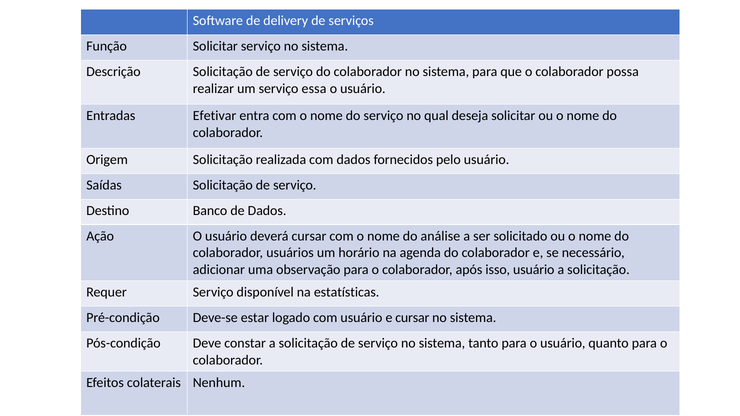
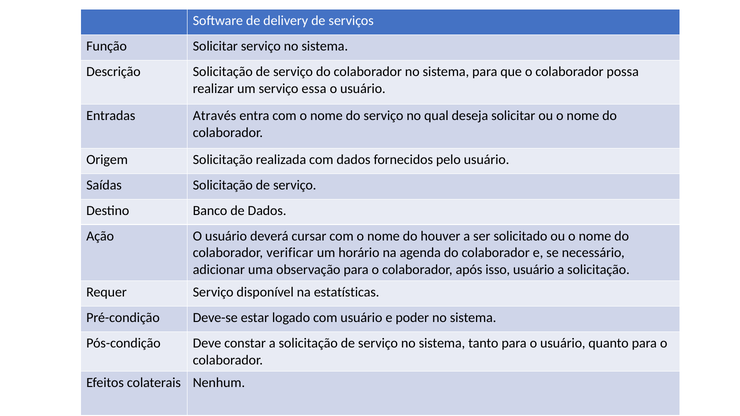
Efetivar: Efetivar -> Através
análise: análise -> houver
usuários: usuários -> verificar
e cursar: cursar -> poder
